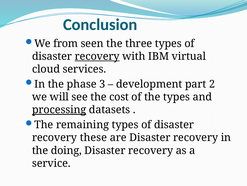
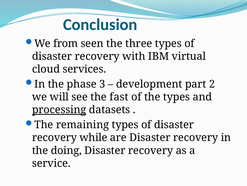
recovery at (97, 56) underline: present -> none
cost: cost -> fast
these: these -> while
